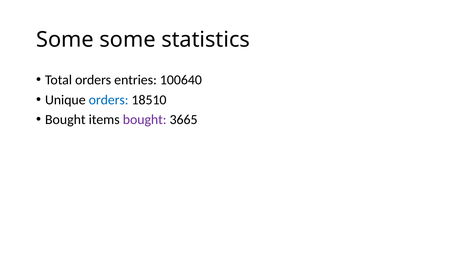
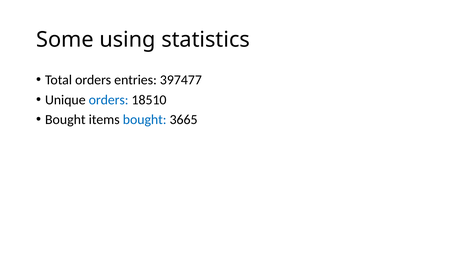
Some some: some -> using
100640: 100640 -> 397477
bought at (145, 120) colour: purple -> blue
